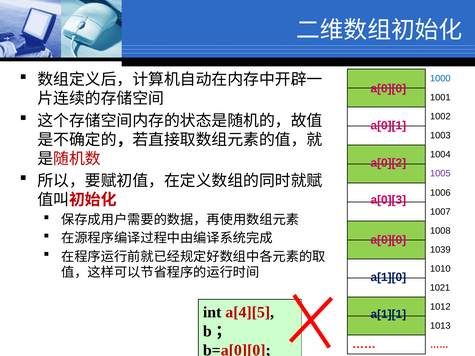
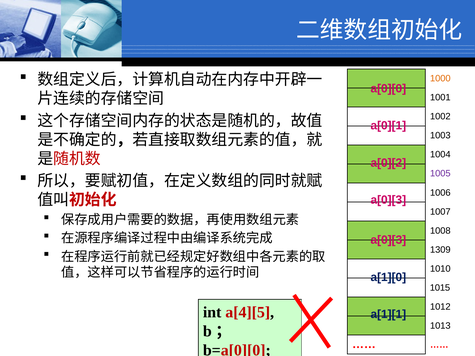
1000 colour: blue -> orange
a[0][0 at (388, 240): a[0][0 -> a[0][3
1039: 1039 -> 1309
1021: 1021 -> 1015
